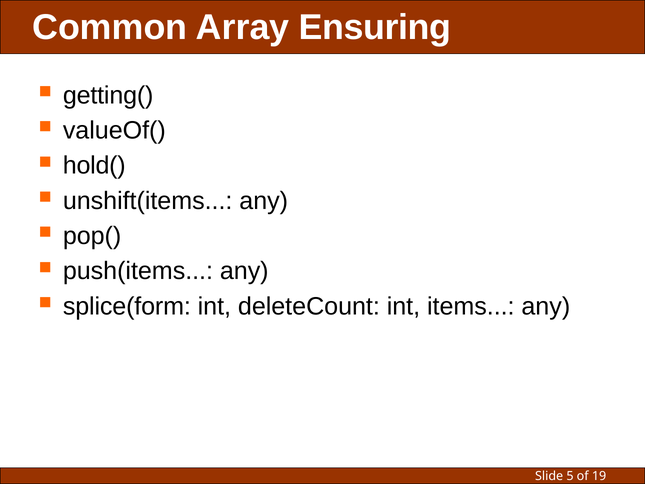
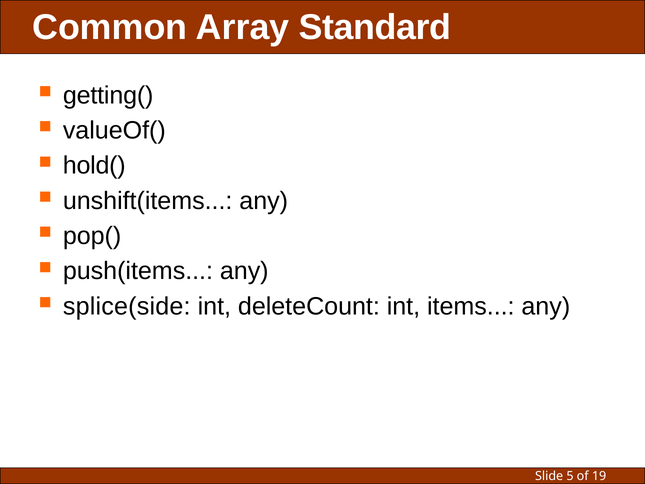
Ensuring: Ensuring -> Standard
splice(form: splice(form -> splice(side
